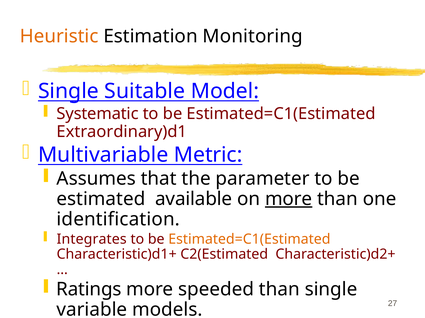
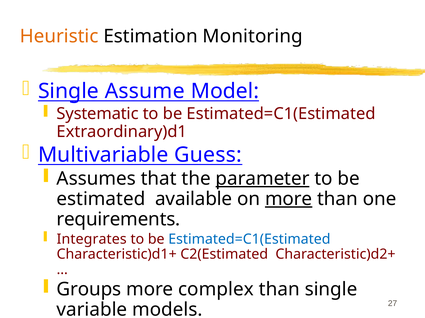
Suitable: Suitable -> Assume
Metric: Metric -> Guess
parameter underline: none -> present
identification: identification -> requirements
Estimated=C1(Estimated at (249, 240) colour: orange -> blue
Ratings: Ratings -> Groups
speeded: speeded -> complex
